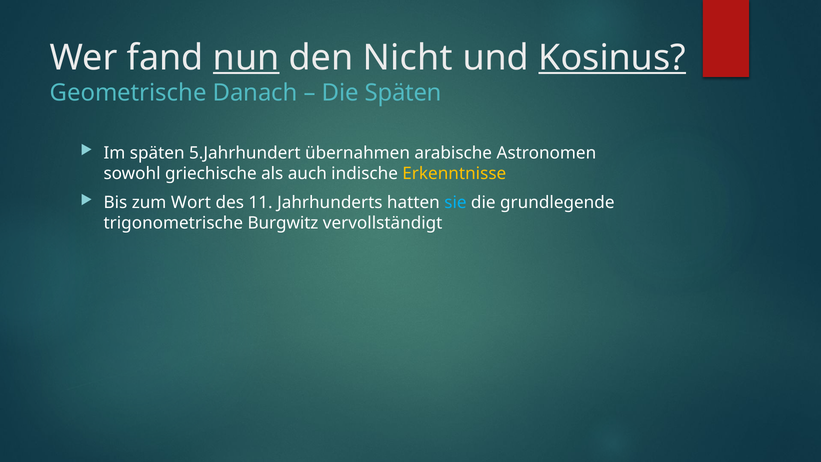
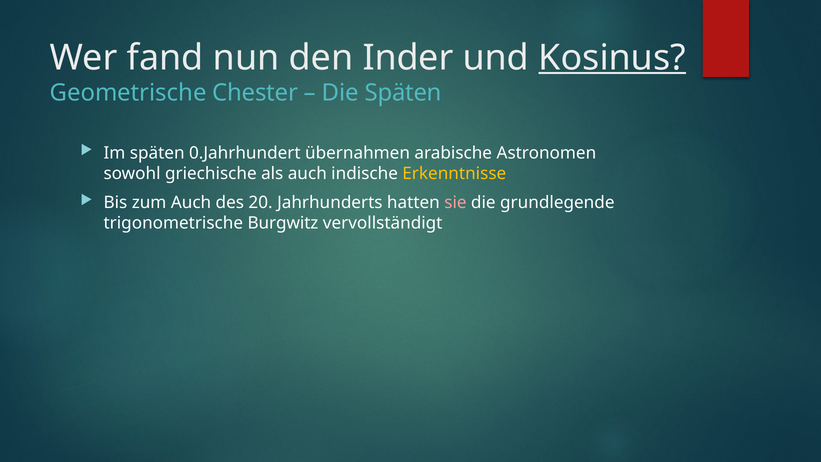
nun underline: present -> none
Nicht: Nicht -> Inder
Danach: Danach -> Chester
5.Jahrhundert: 5.Jahrhundert -> 0.Jahrhundert
zum Wort: Wort -> Auch
11: 11 -> 20
sie colour: light blue -> pink
